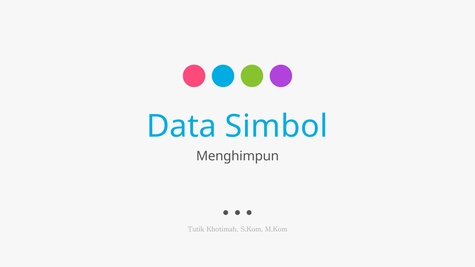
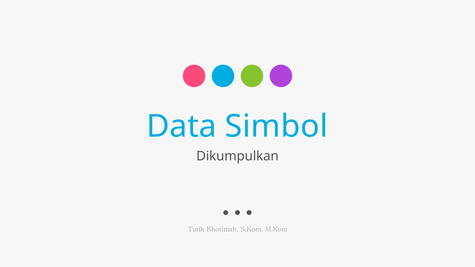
Menghimpun: Menghimpun -> Dikumpulkan
